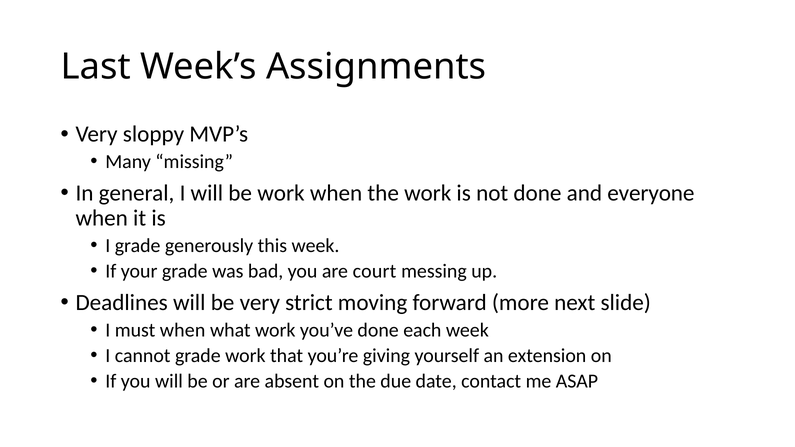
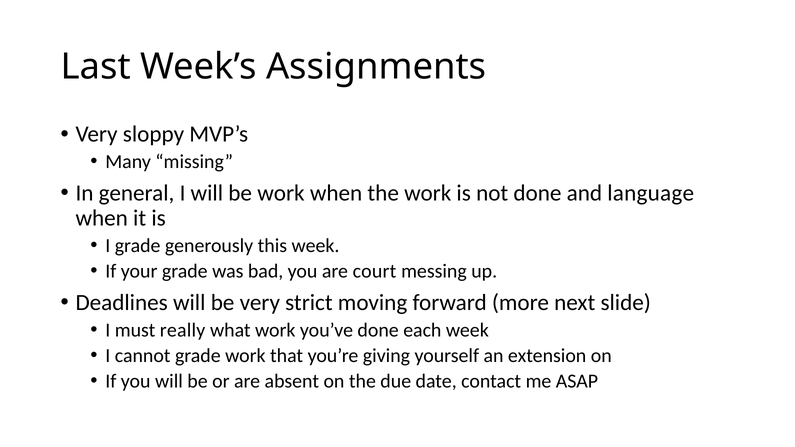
everyone: everyone -> language
must when: when -> really
